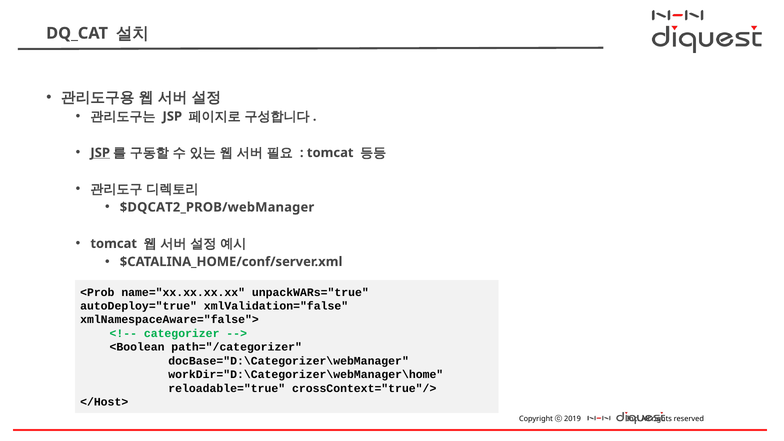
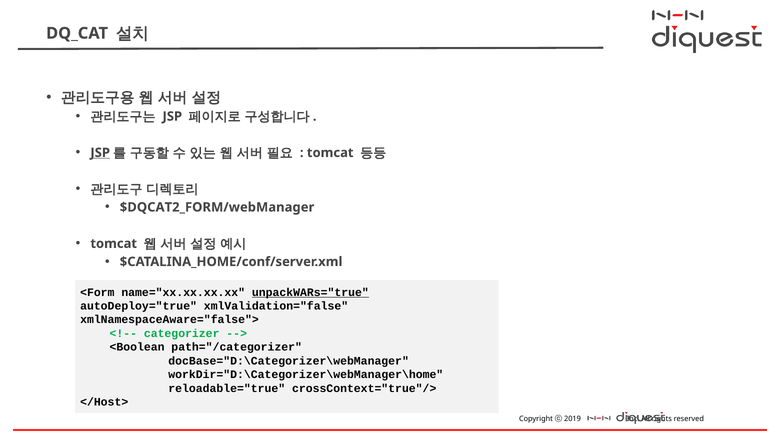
$DQCAT2_PROB/webManager: $DQCAT2_PROB/webManager -> $DQCAT2_FORM/webManager
<Prob: <Prob -> <Form
unpackWARs="true underline: none -> present
